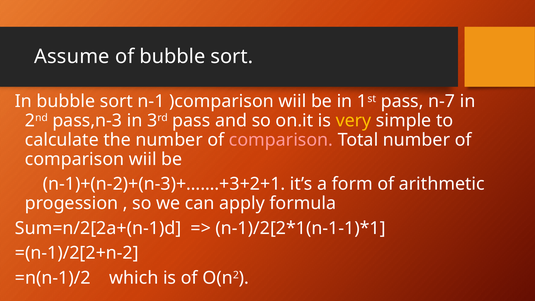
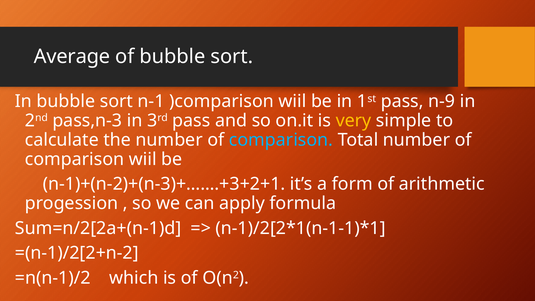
Assume: Assume -> Average
n-7: n-7 -> n-9
comparison at (281, 140) colour: pink -> light blue
